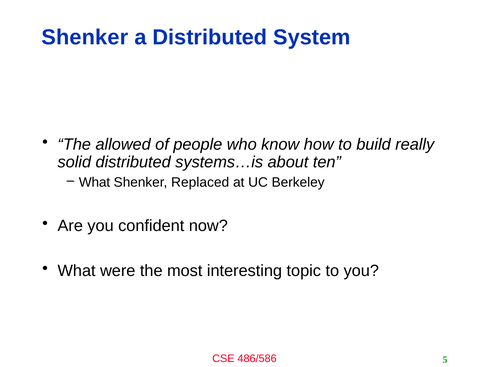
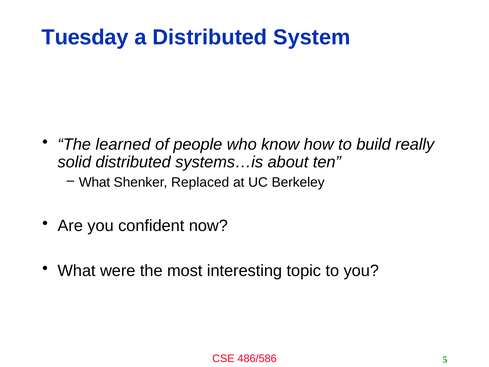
Shenker at (85, 37): Shenker -> Tuesday
allowed: allowed -> learned
